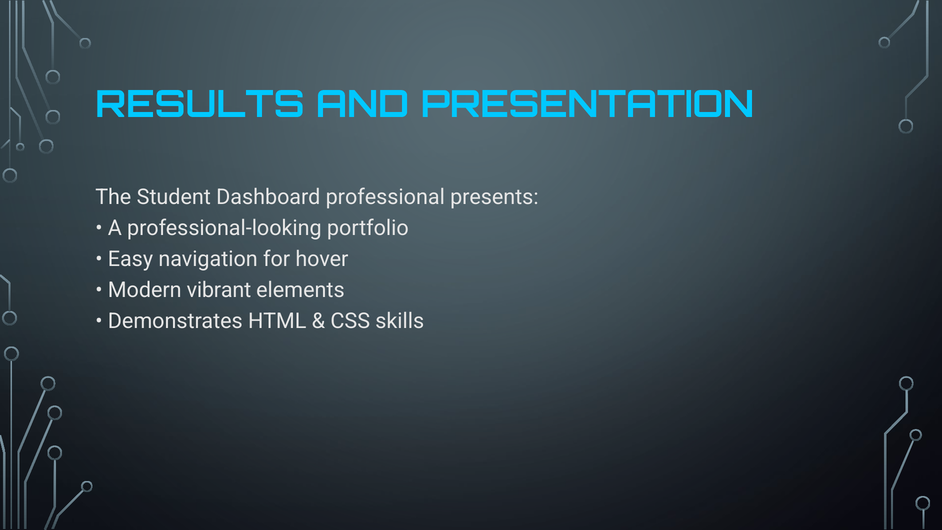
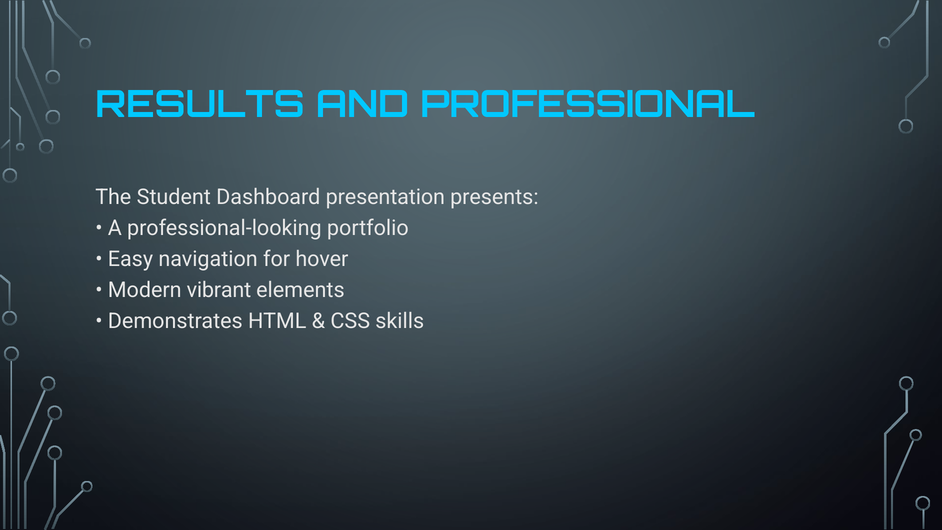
PRESENTATION: PRESENTATION -> PROFESSIONAL
professional: professional -> presentation
